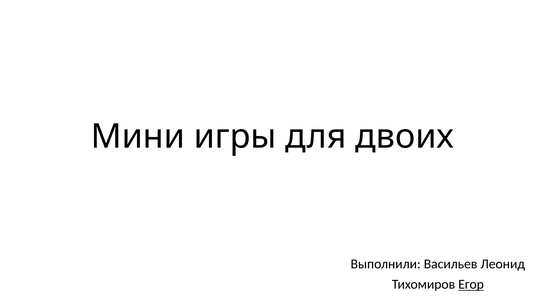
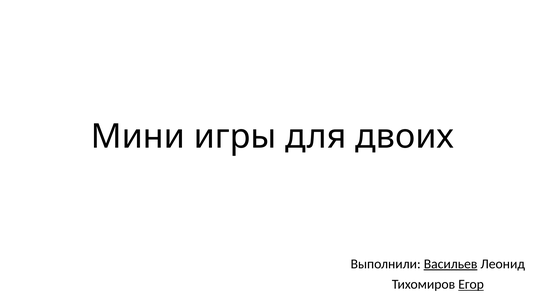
Васильев underline: none -> present
